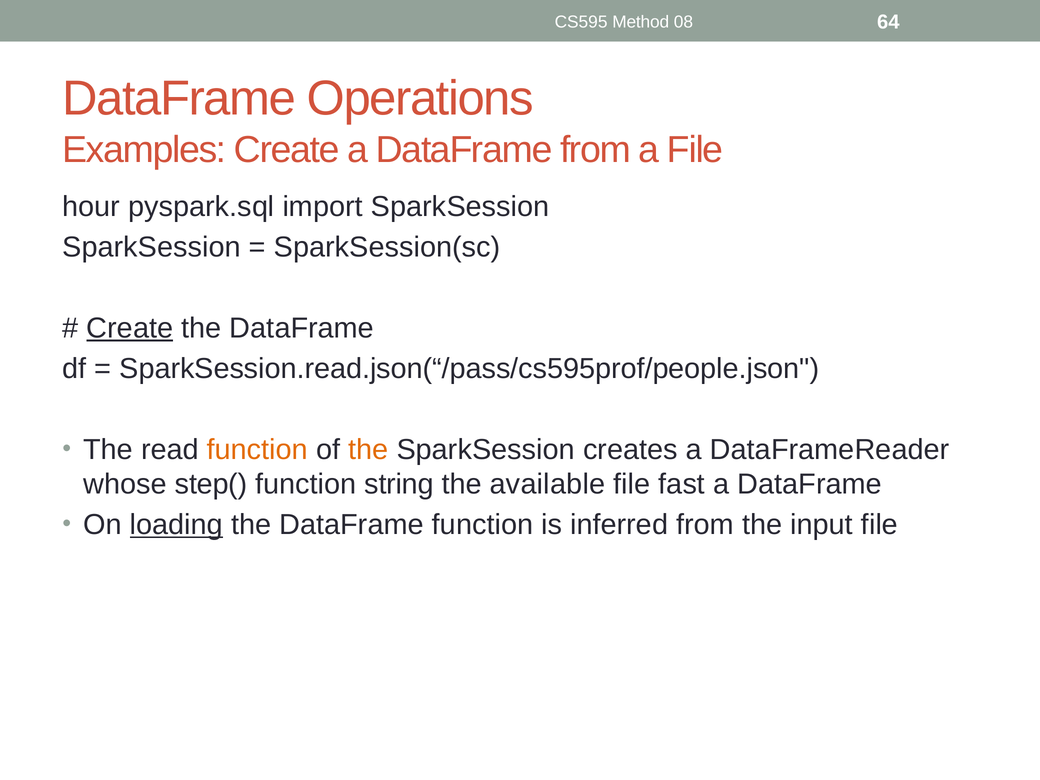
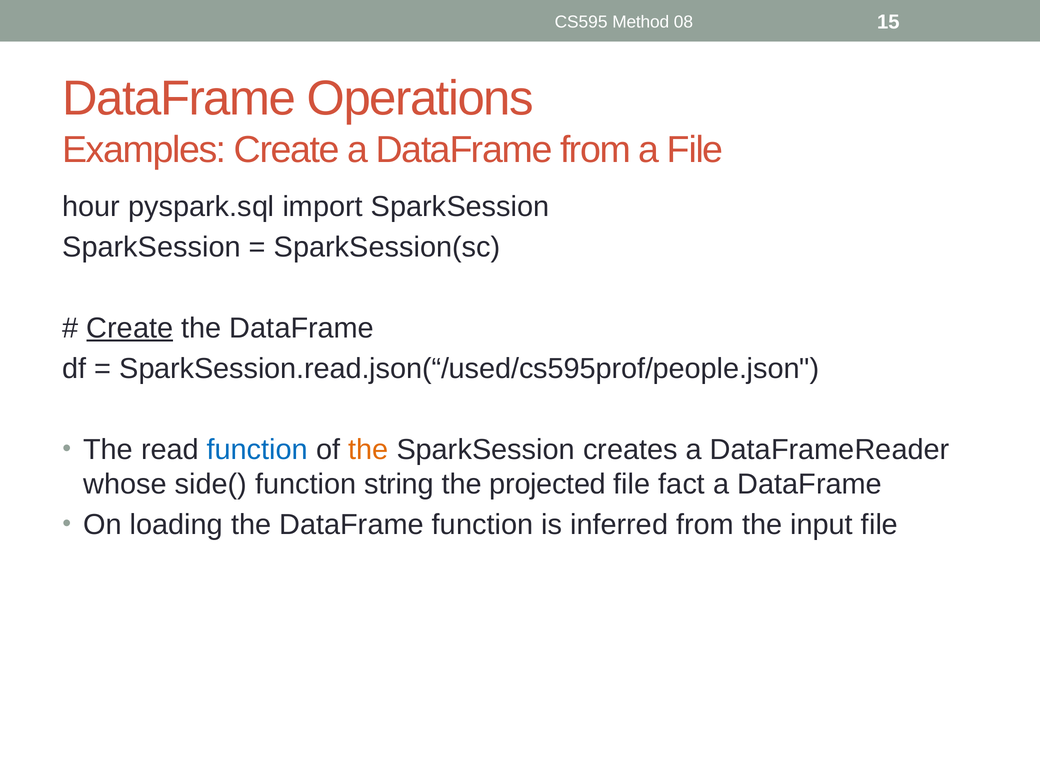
64: 64 -> 15
SparkSession.read.json(“/pass/cs595prof/people.json: SparkSession.read.json(“/pass/cs595prof/people.json -> SparkSession.read.json(“/used/cs595prof/people.json
function at (257, 450) colour: orange -> blue
step(: step( -> side(
available: available -> projected
fast: fast -> fact
loading underline: present -> none
